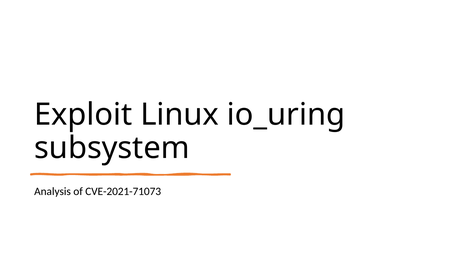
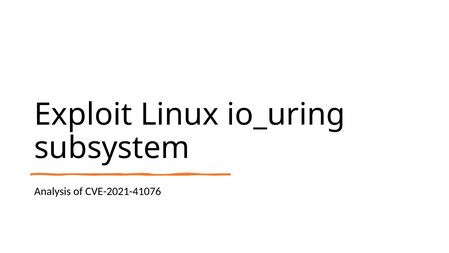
CVE-2021-71073: CVE-2021-71073 -> CVE-2021-41076
